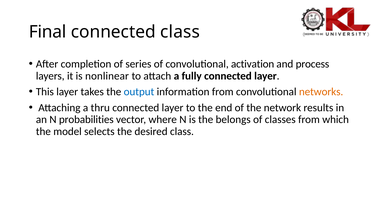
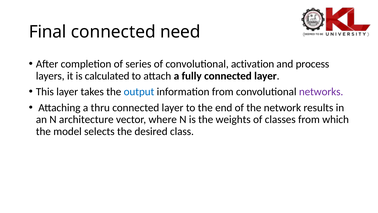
connected class: class -> need
nonlinear: nonlinear -> calculated
networks colour: orange -> purple
probabilities: probabilities -> architecture
belongs: belongs -> weights
